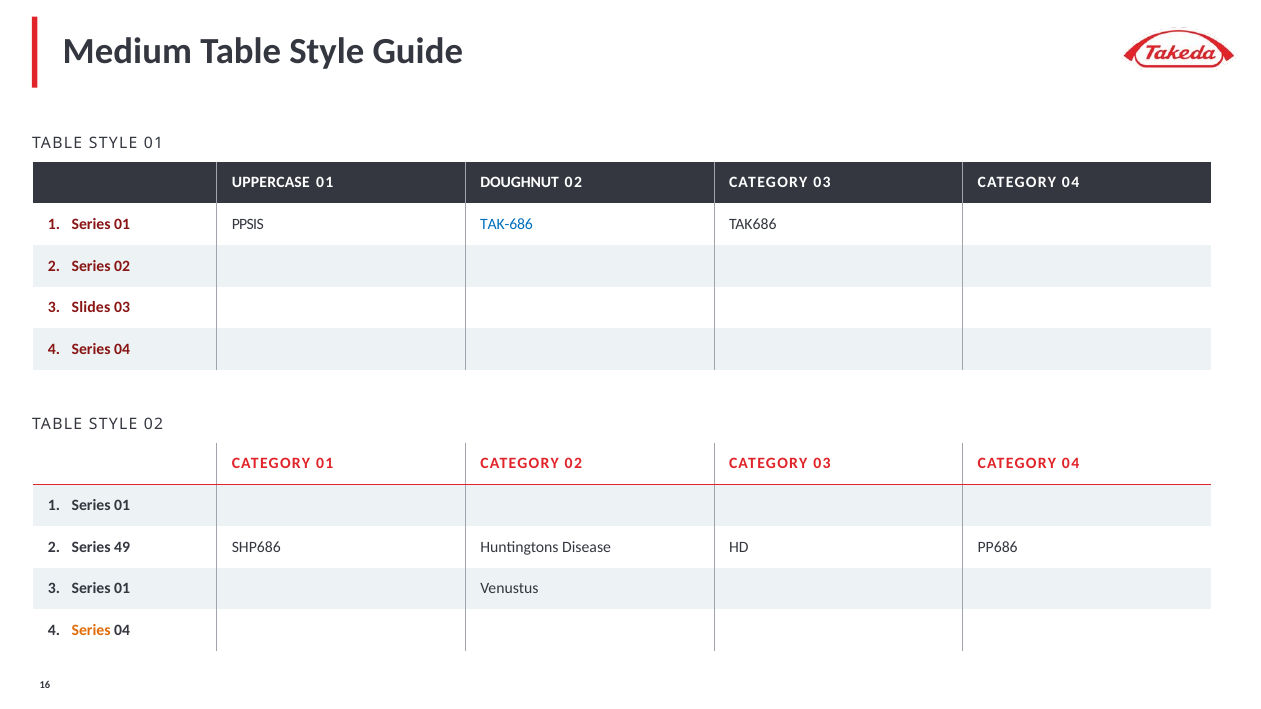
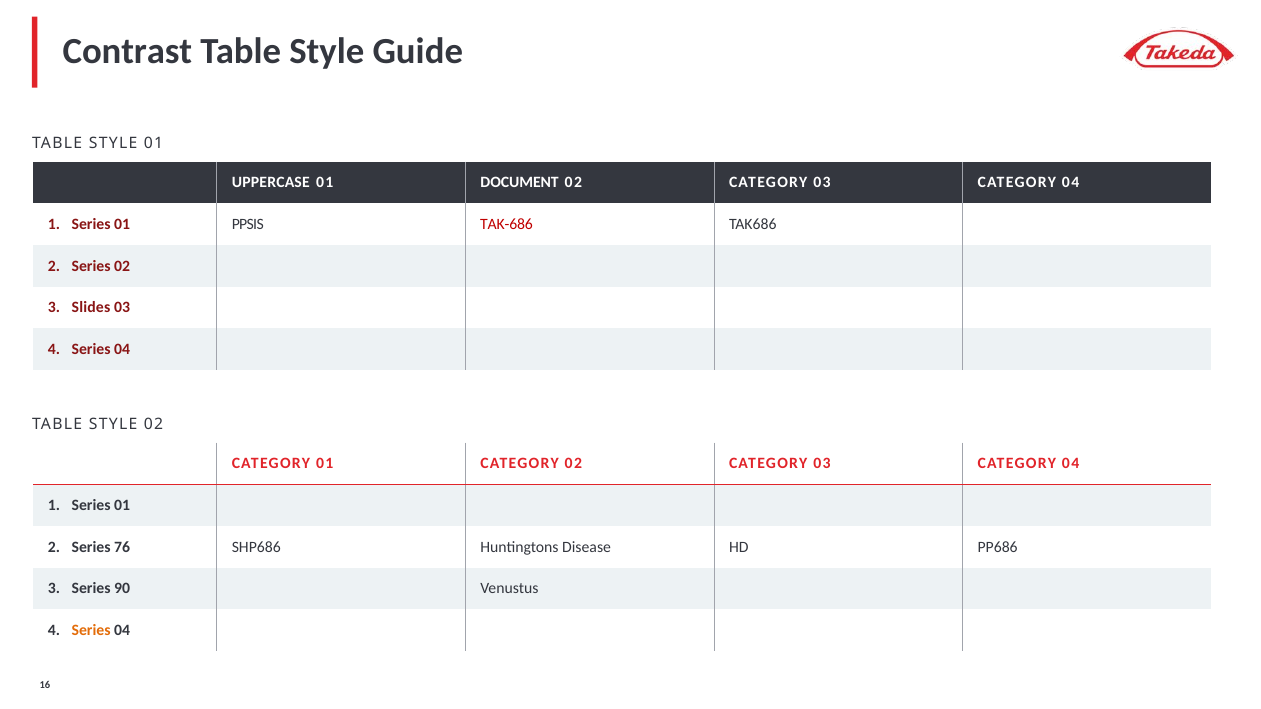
Medium: Medium -> Contrast
DOUGHNUT: DOUGHNUT -> DOCUMENT
TAK-686 colour: blue -> red
49: 49 -> 76
01 at (122, 589): 01 -> 90
